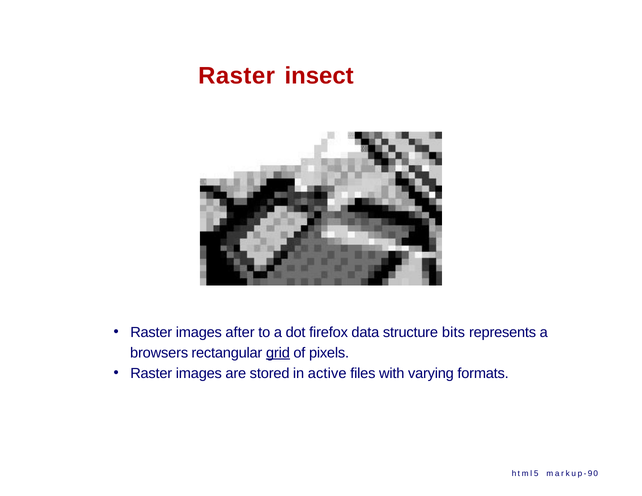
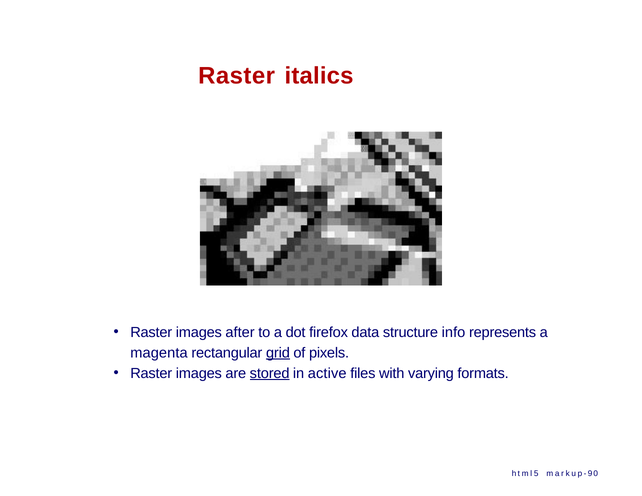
insect: insect -> italics
bits: bits -> info
browsers: browsers -> magenta
stored underline: none -> present
